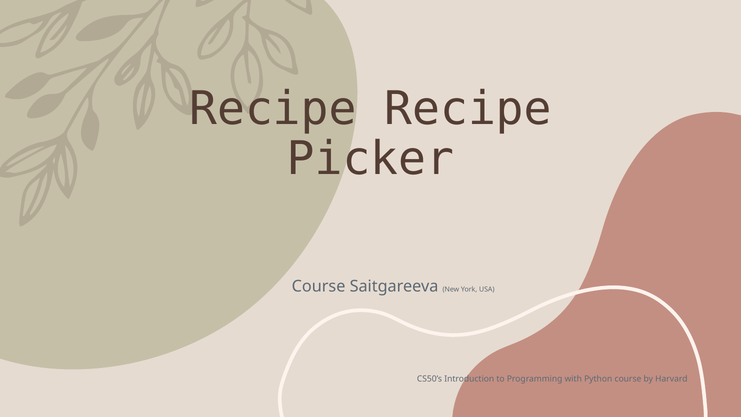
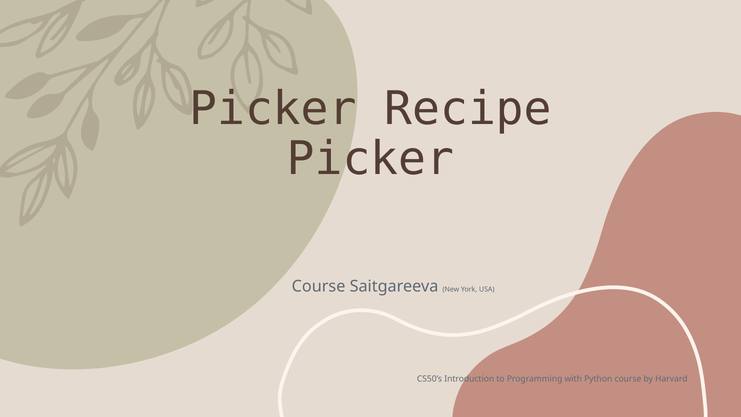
Recipe at (273, 109): Recipe -> Picker
